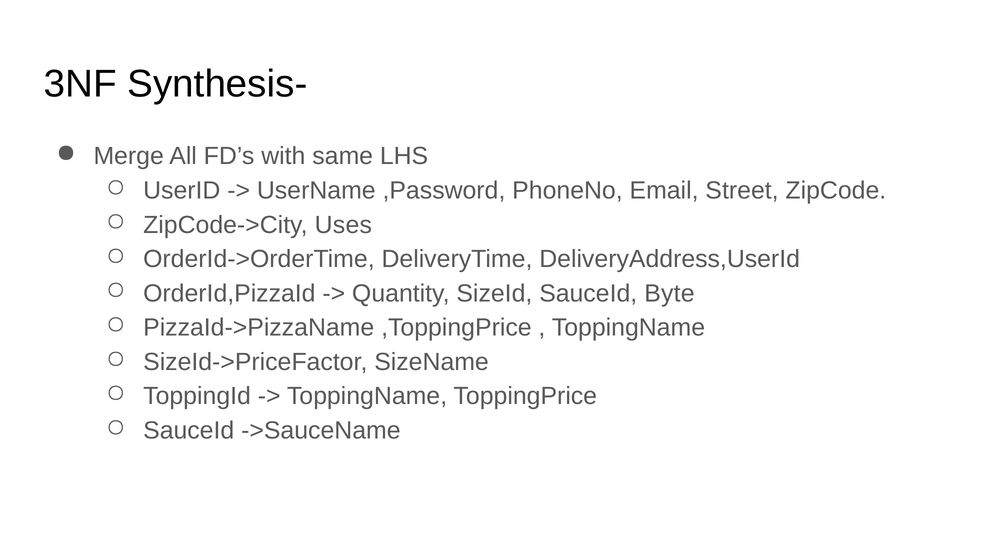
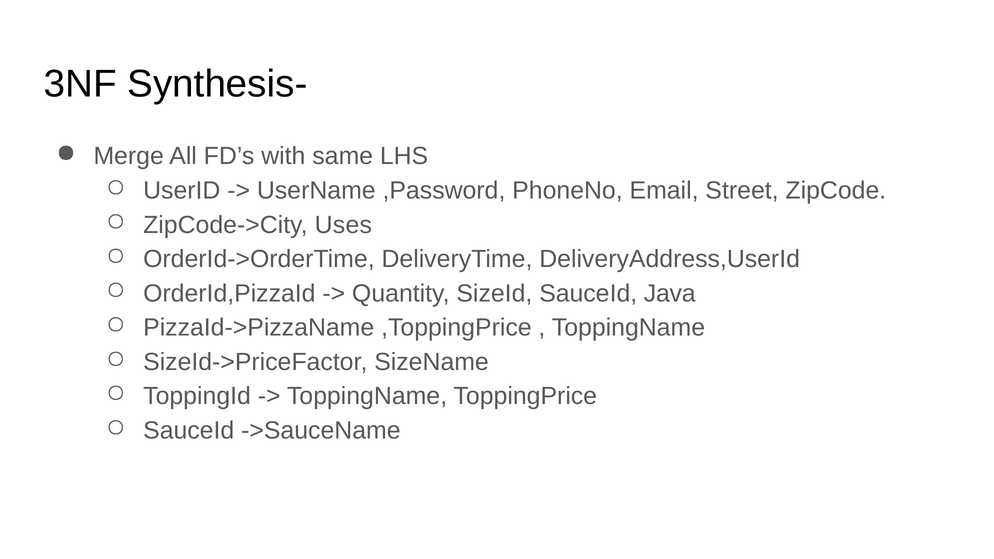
Byte: Byte -> Java
